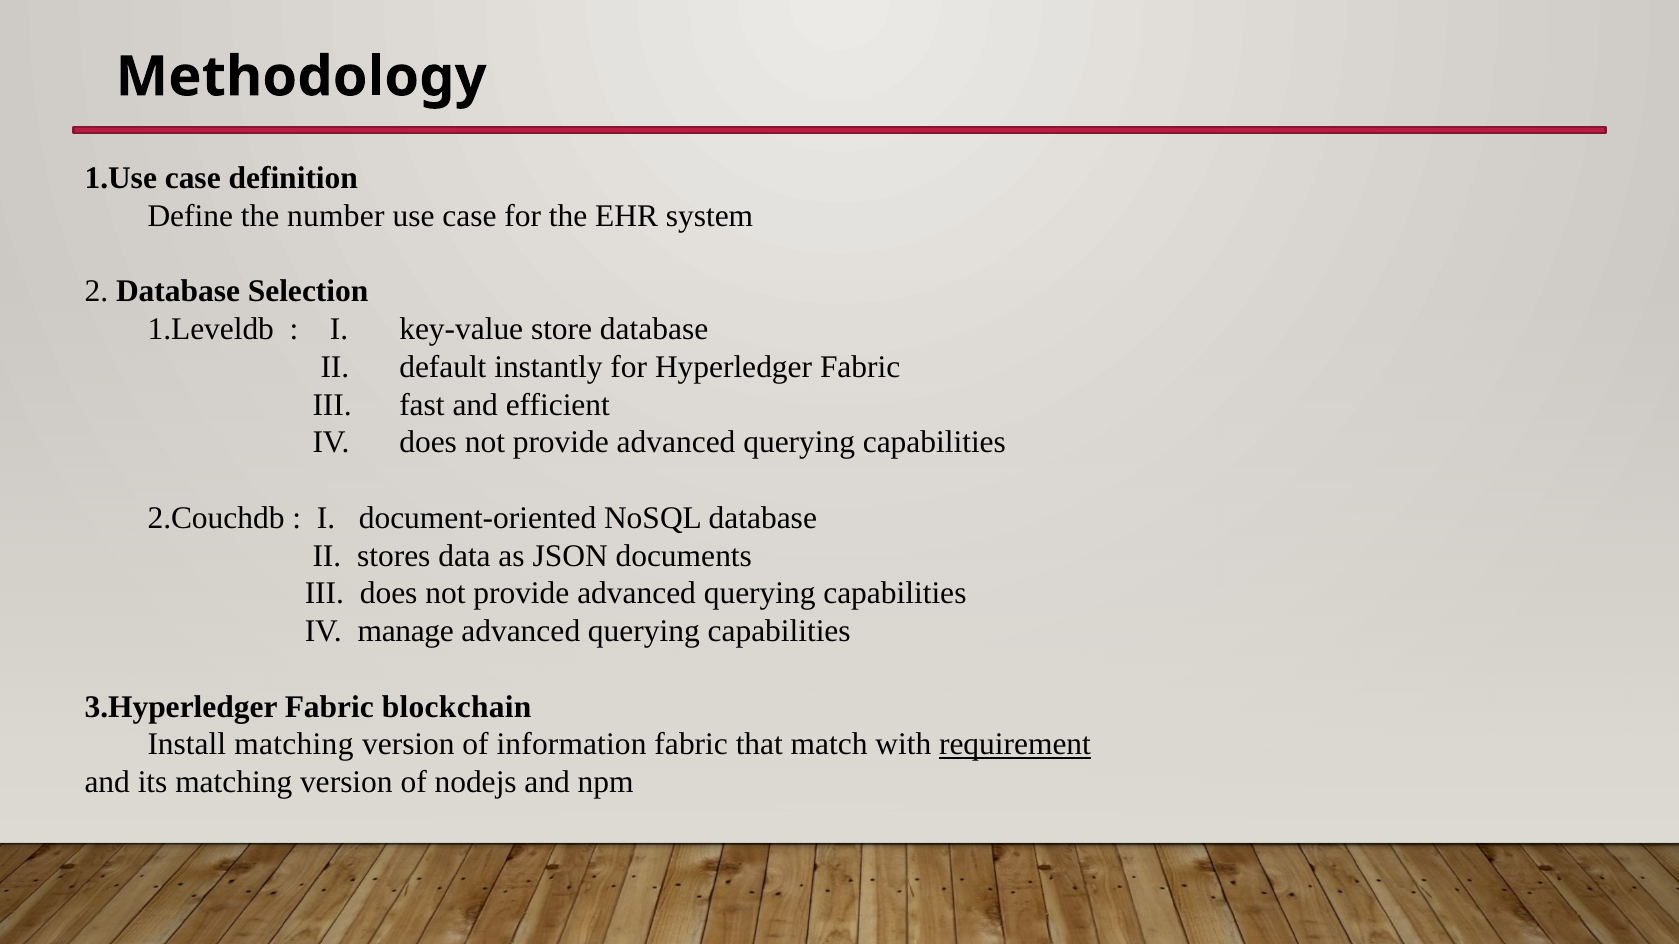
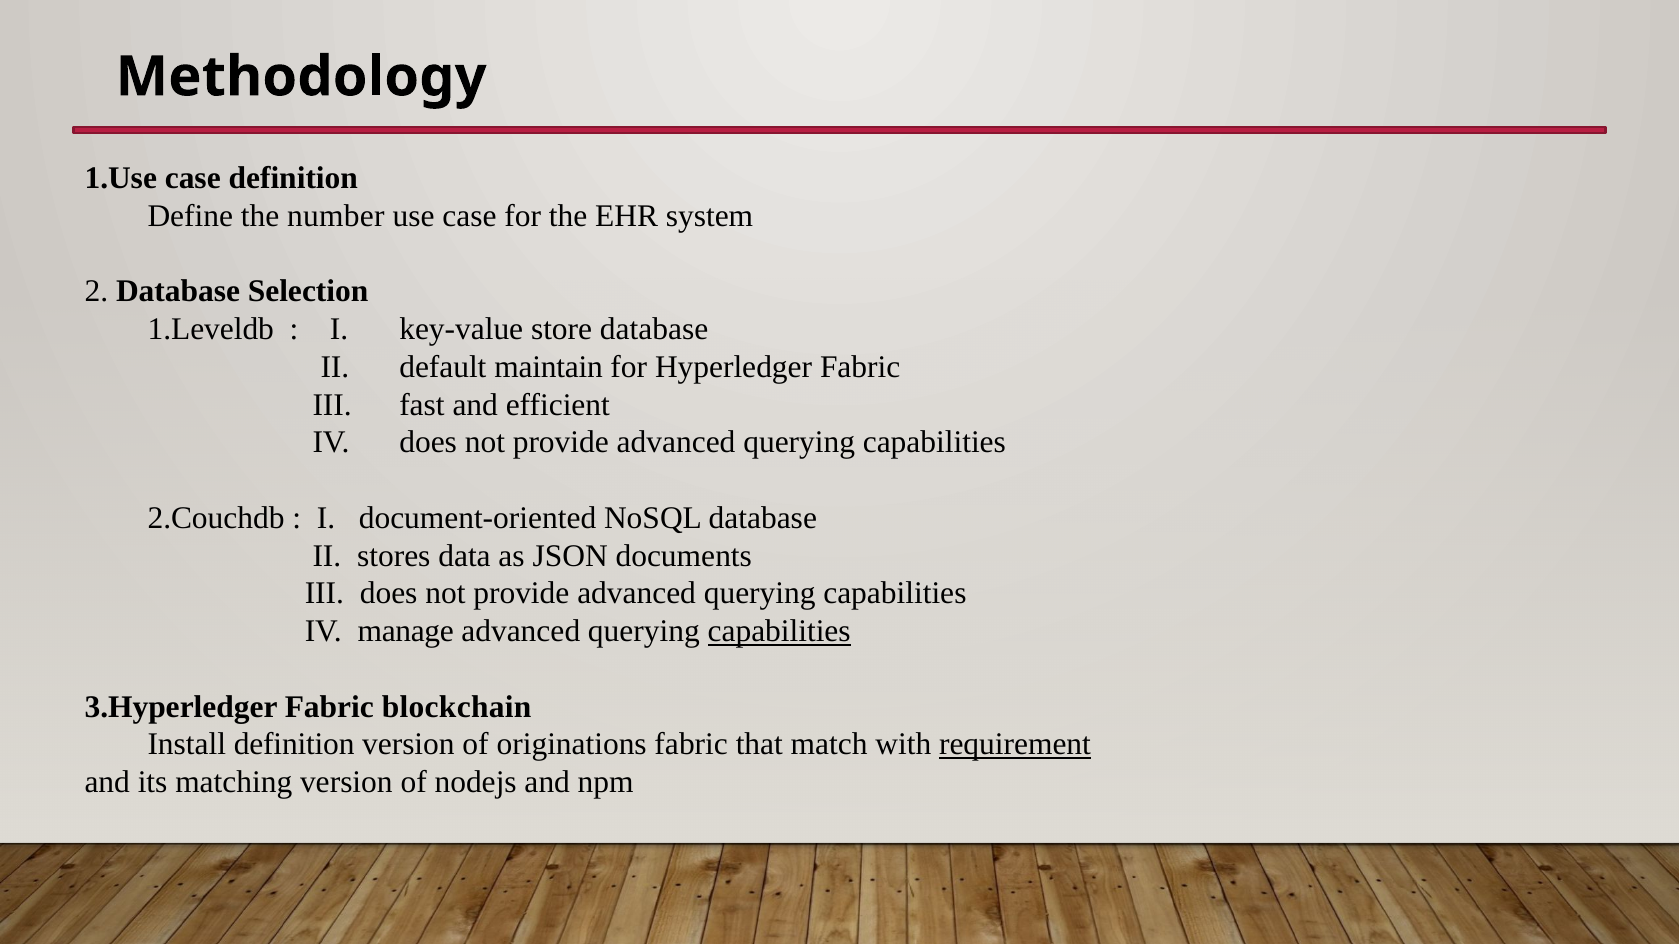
instantly: instantly -> maintain
capabilities at (779, 632) underline: none -> present
Install matching: matching -> definition
information: information -> originations
